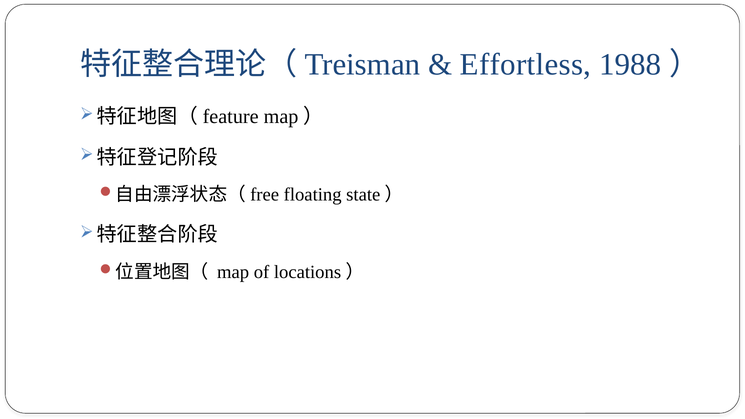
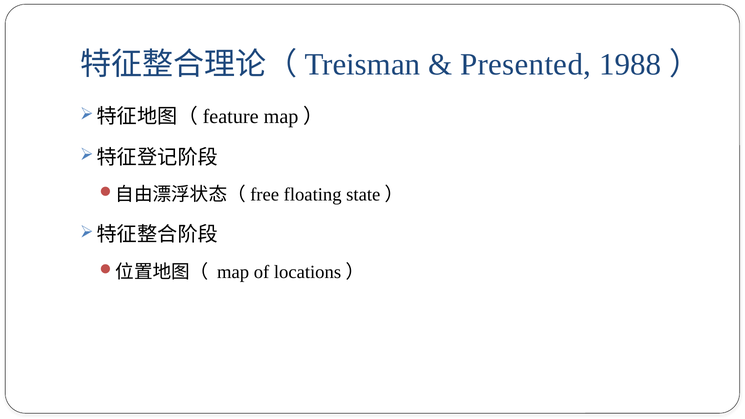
Effortless: Effortless -> Presented
